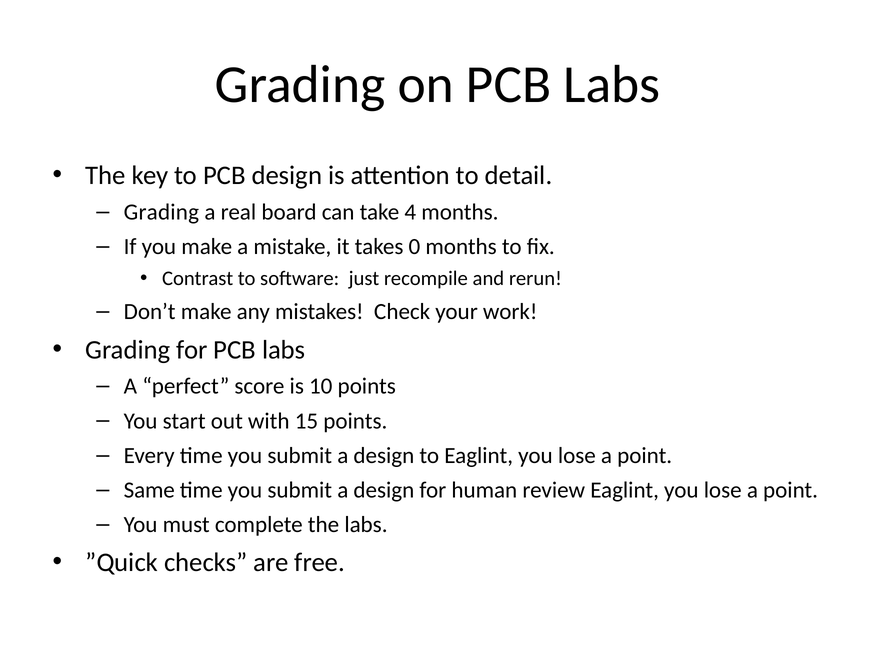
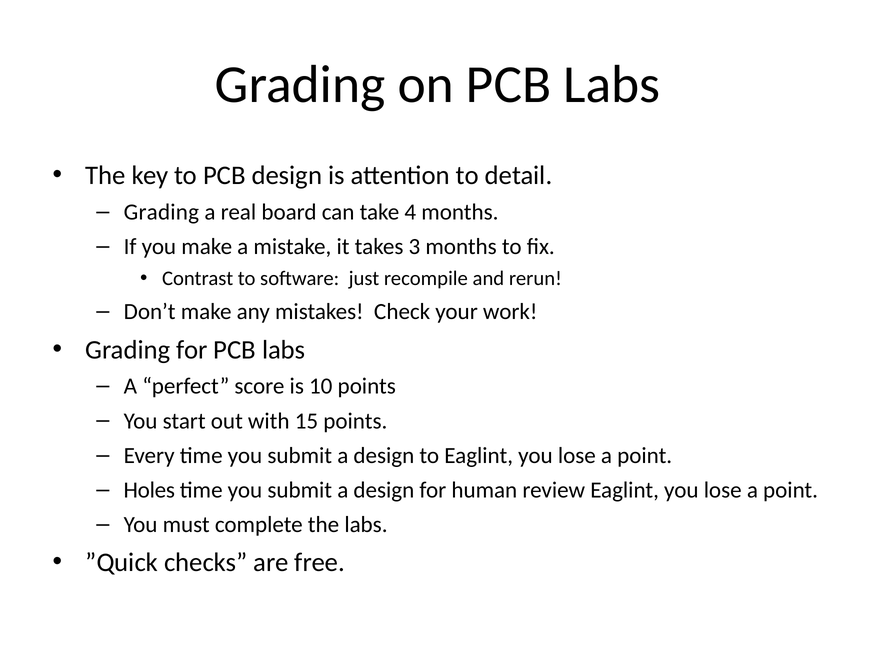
0: 0 -> 3
Same: Same -> Holes
